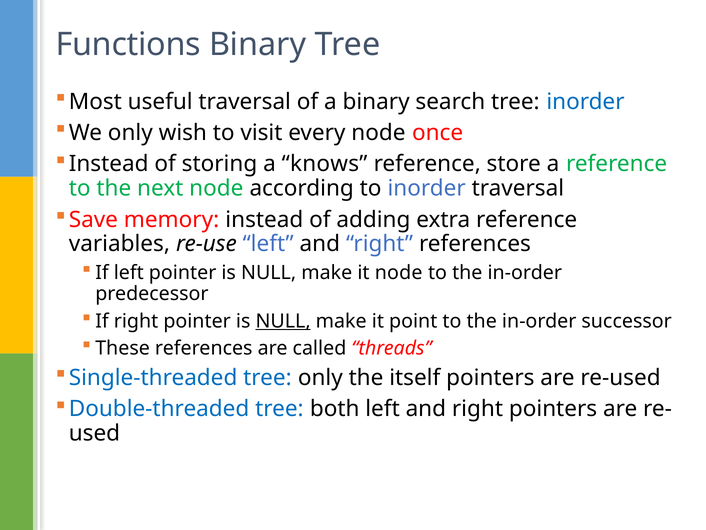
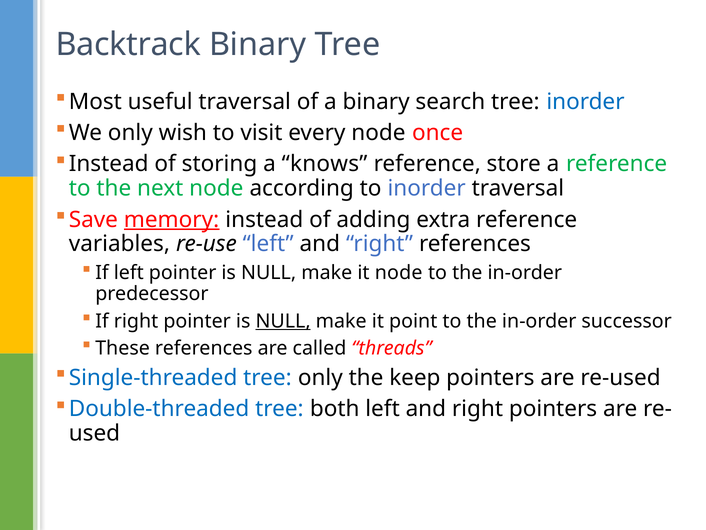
Functions: Functions -> Backtrack
memory underline: none -> present
itself: itself -> keep
